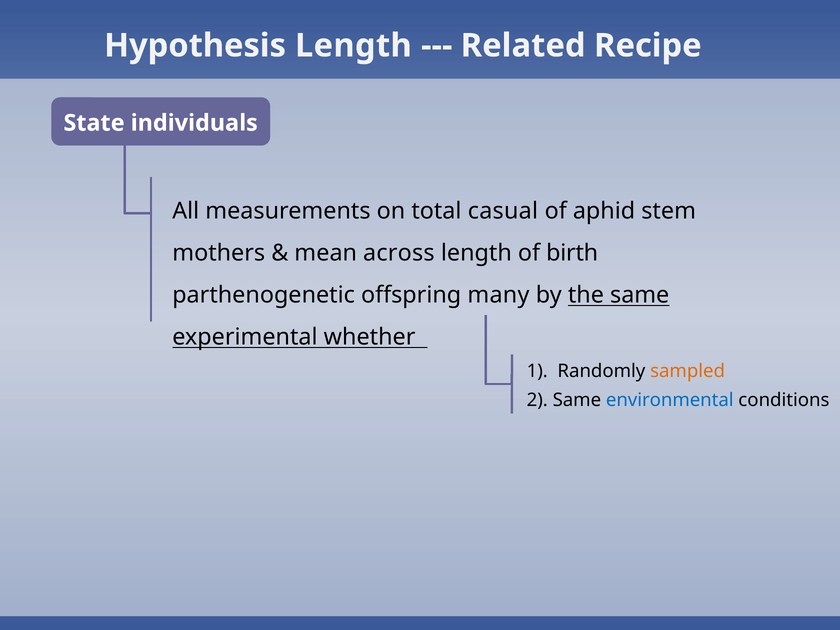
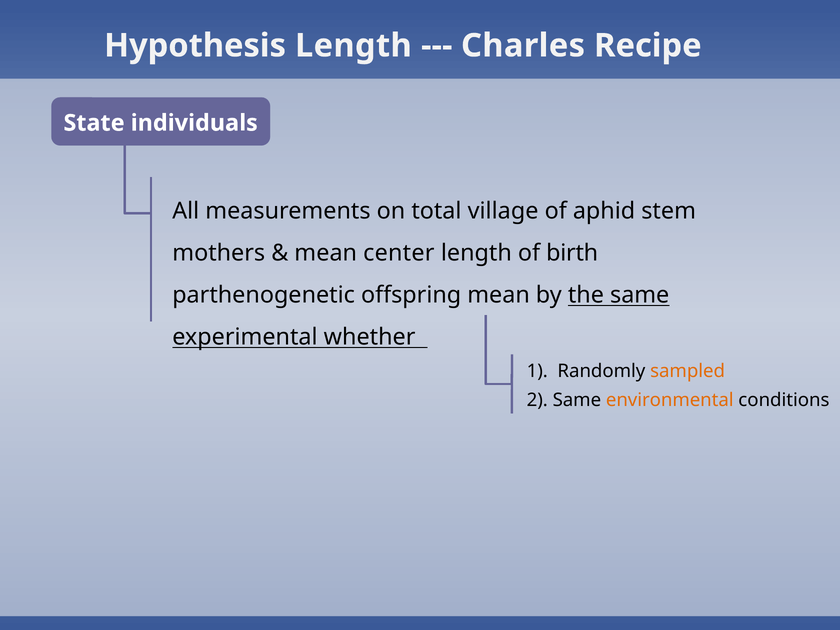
Related: Related -> Charles
casual: casual -> village
across: across -> center
offspring many: many -> mean
environmental colour: blue -> orange
